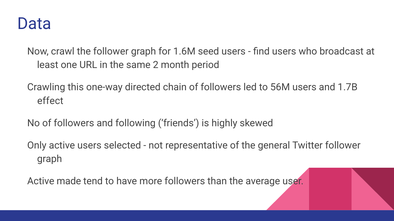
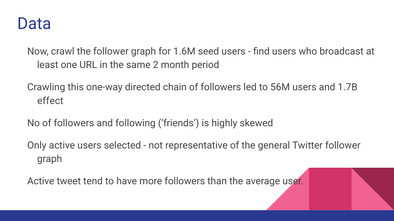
made: made -> tweet
